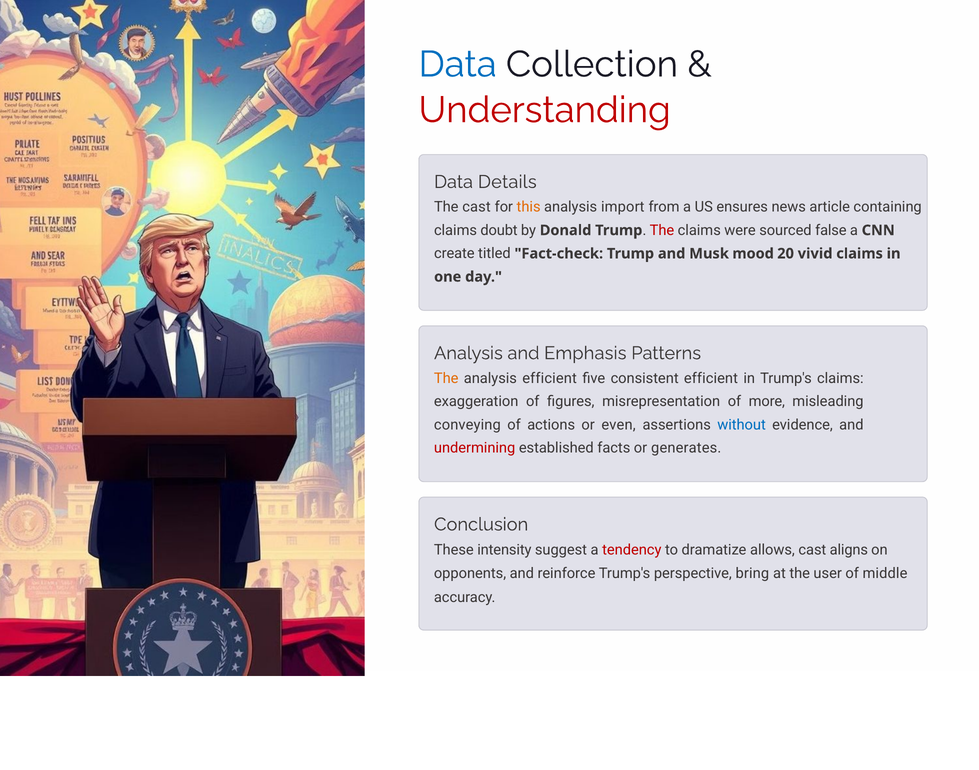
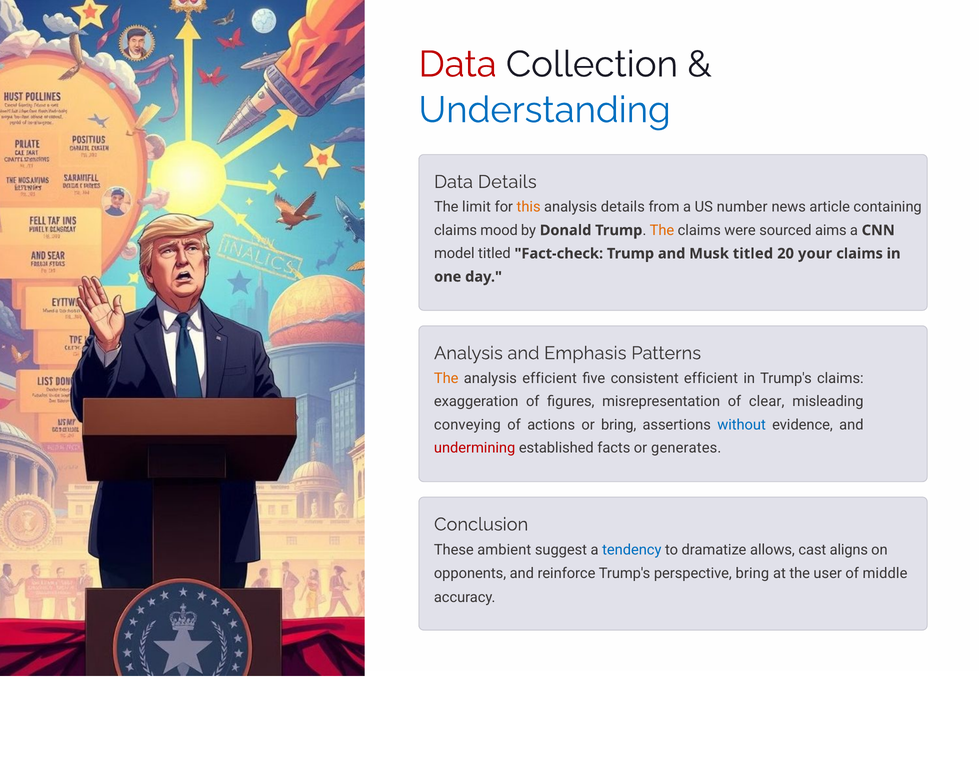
Data at (458, 64) colour: blue -> red
Understanding colour: red -> blue
The cast: cast -> limit
analysis import: import -> details
ensures: ensures -> number
doubt: doubt -> mood
The at (662, 230) colour: red -> orange
false: false -> aims
create: create -> model
Musk mood: mood -> titled
vivid: vivid -> your
more: more -> clear
or even: even -> bring
intensity: intensity -> ambient
tendency colour: red -> blue
